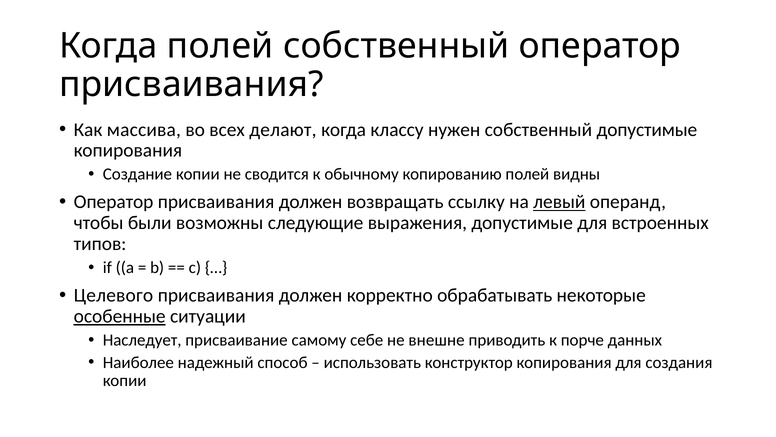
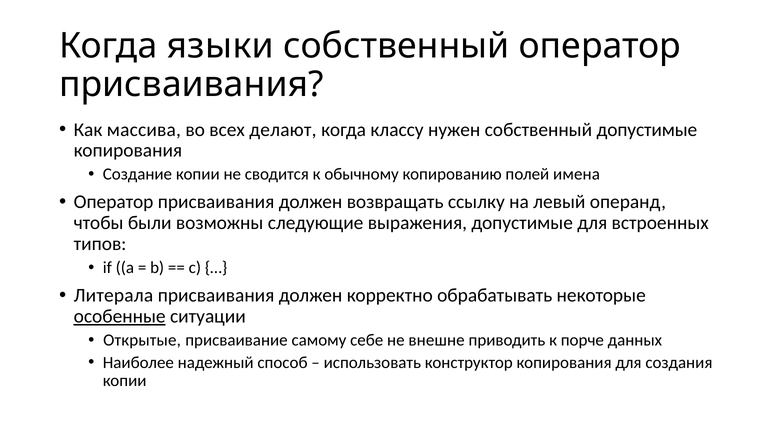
Когда полей: полей -> языки
видны: видны -> имена
левый underline: present -> none
Целевого: Целевого -> Литерала
Наследует: Наследует -> Открытые
